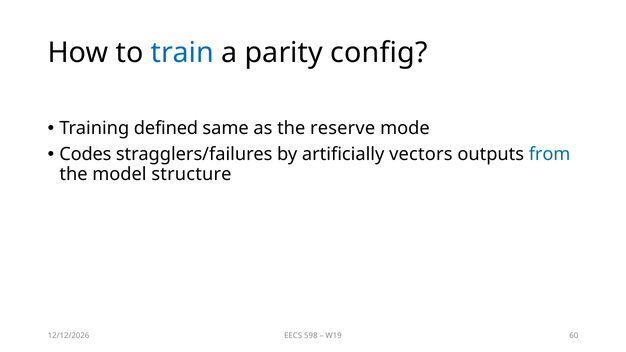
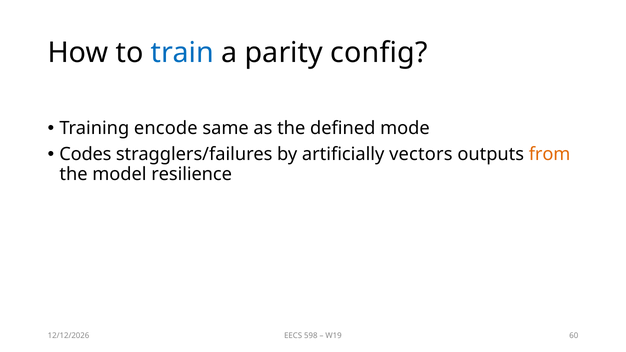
defined: defined -> encode
reserve: reserve -> defined
from colour: blue -> orange
structure: structure -> resilience
